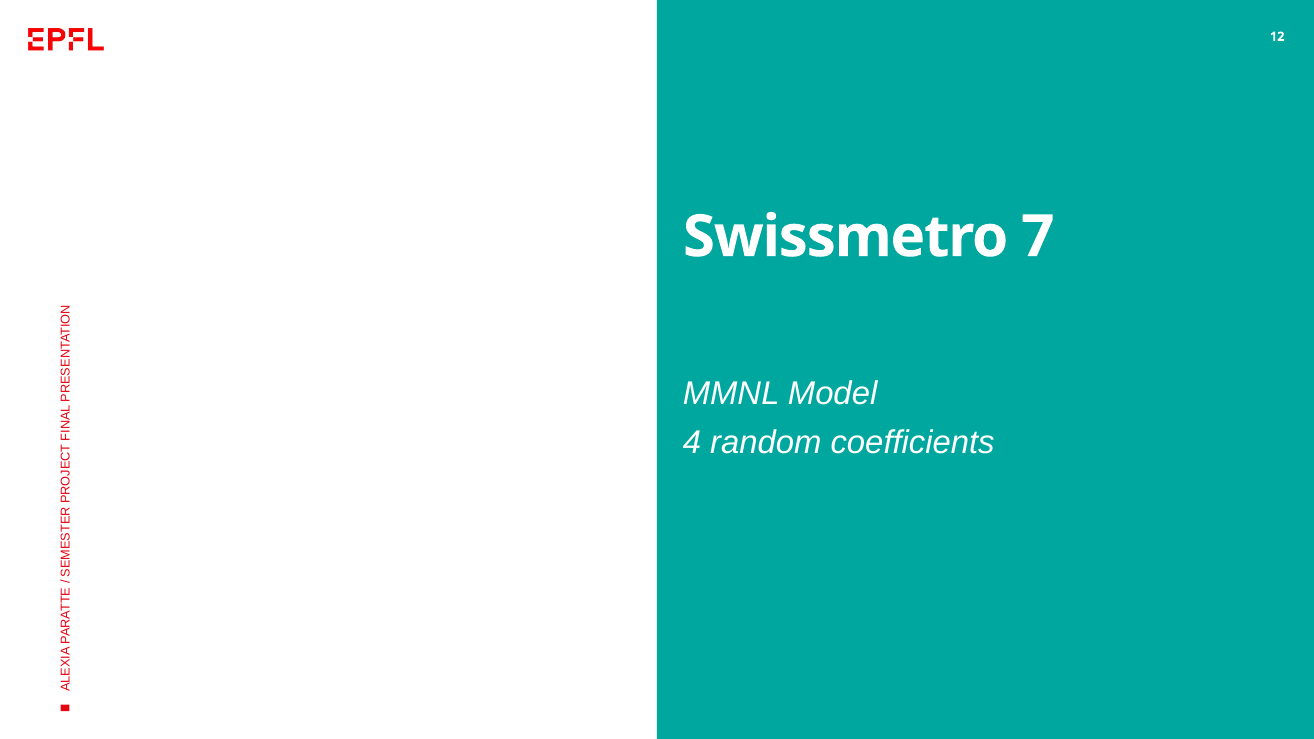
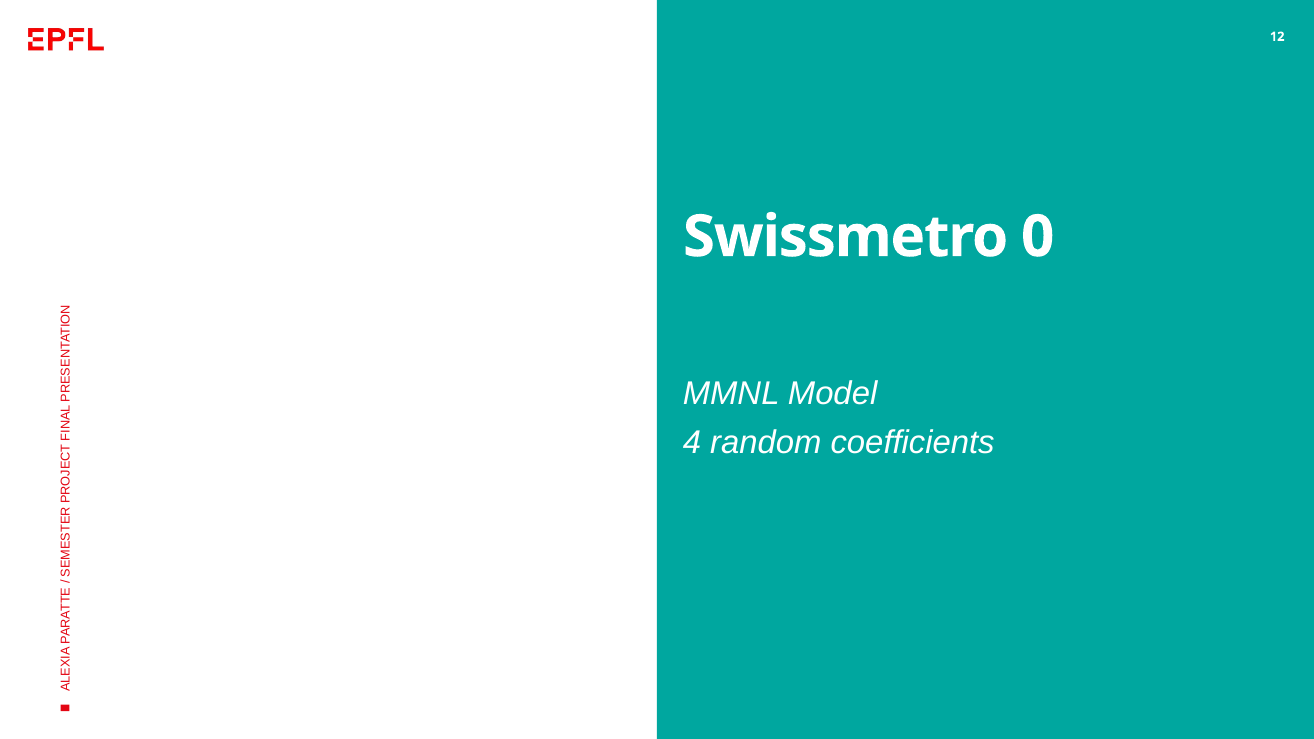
7: 7 -> 0
